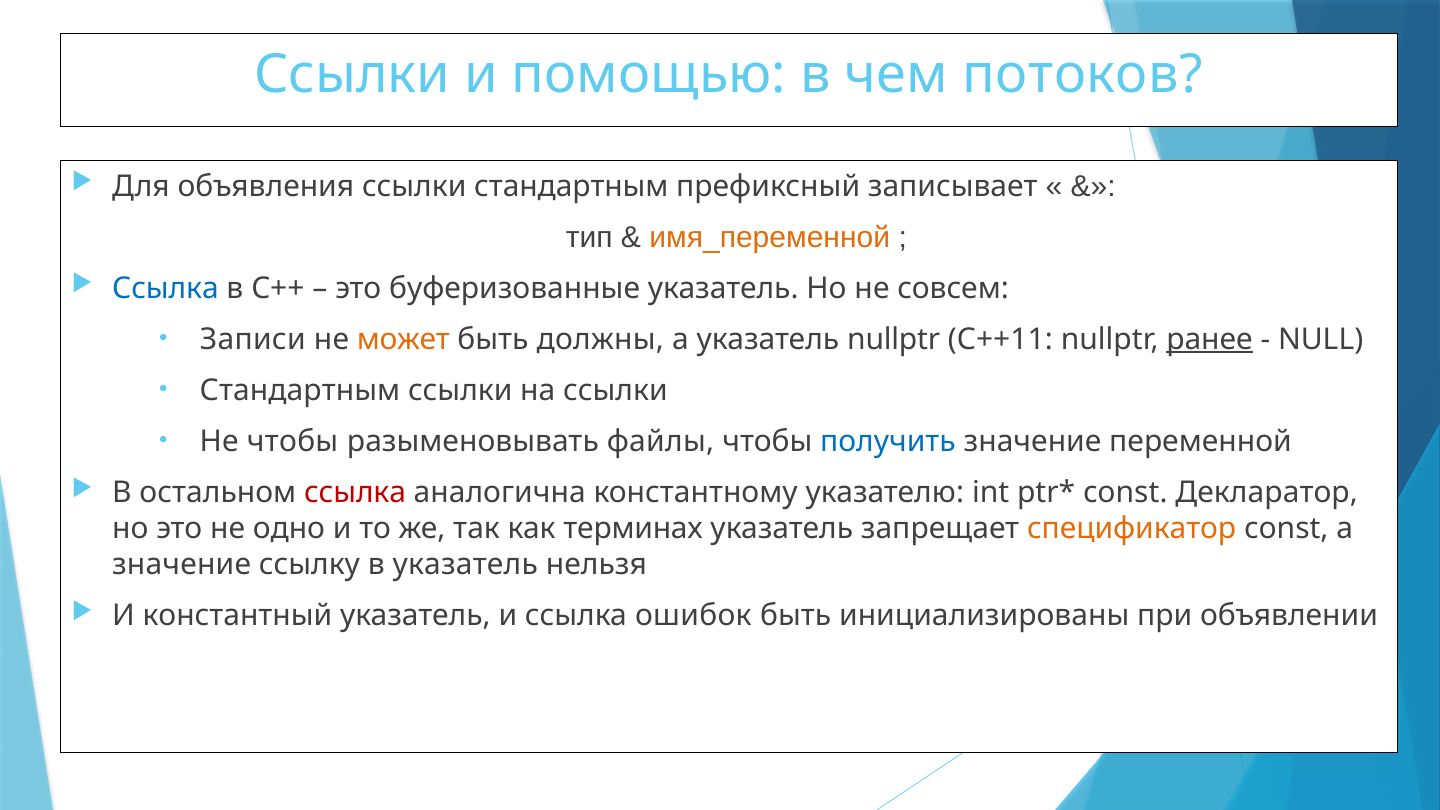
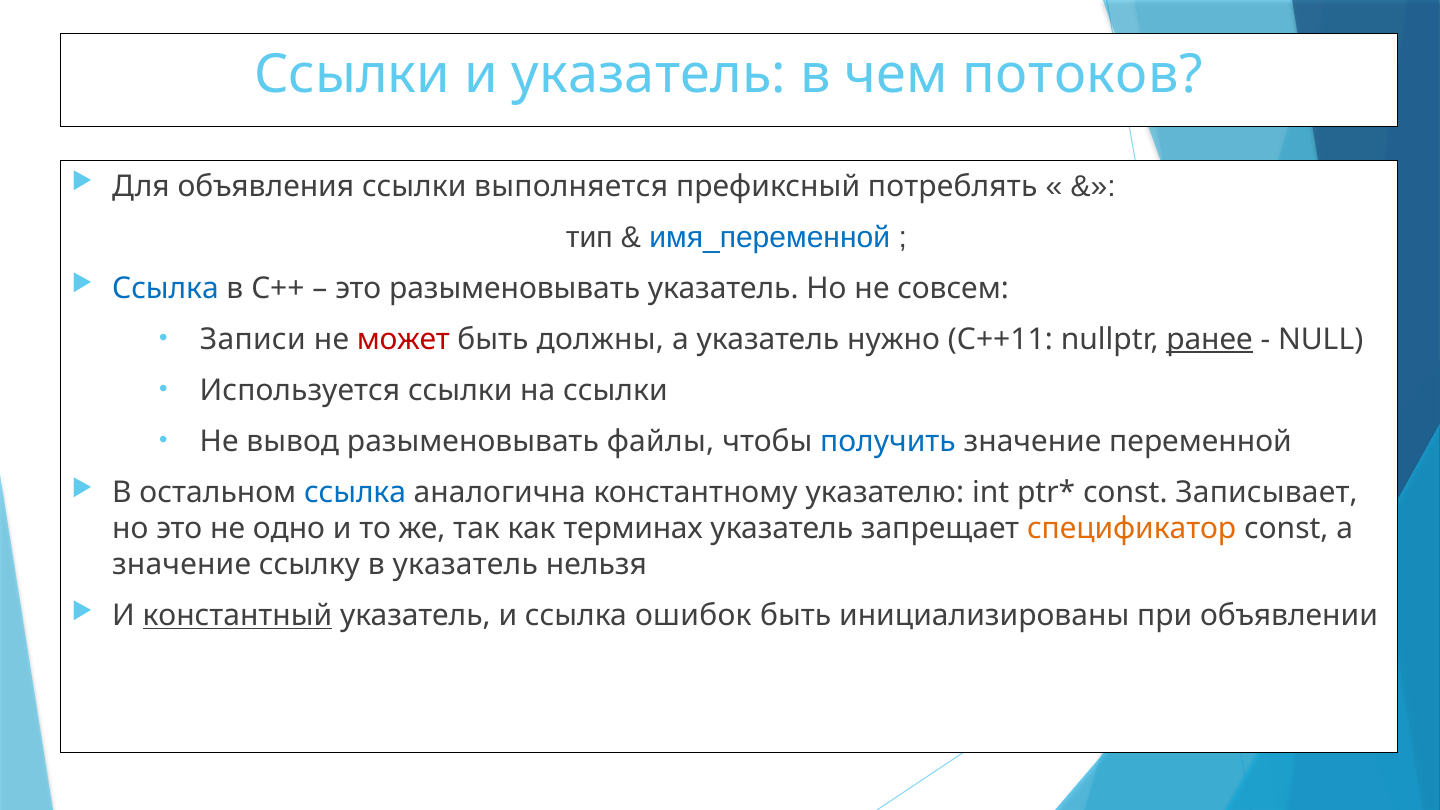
и помощью: помощью -> указатель
ссылки стандартным: стандартным -> выполняется
записывает: записывает -> потреблять
имя_переменной colour: orange -> blue
это буферизованные: буферизованные -> разыменовывать
может colour: orange -> red
указатель nullptr: nullptr -> нужно
Стандартным at (300, 390): Стандартным -> Используется
Не чтобы: чтобы -> вывод
ссылка at (355, 493) colour: red -> blue
Декларатор: Декларатор -> Записывает
константный underline: none -> present
